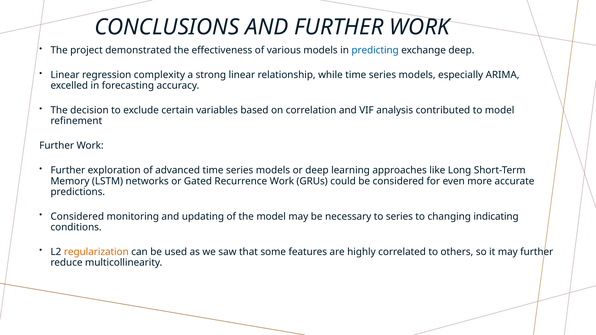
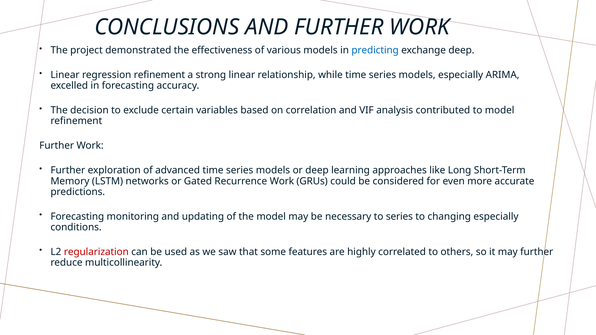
regression complexity: complexity -> refinement
Considered at (77, 217): Considered -> Forecasting
changing indicating: indicating -> especially
regularization colour: orange -> red
